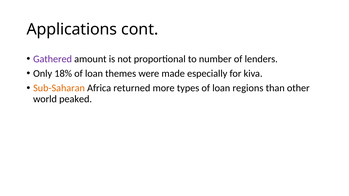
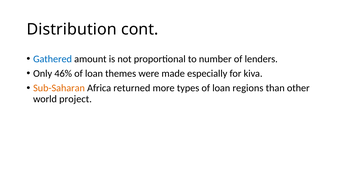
Applications: Applications -> Distribution
Gathered colour: purple -> blue
18%: 18% -> 46%
peaked: peaked -> project
